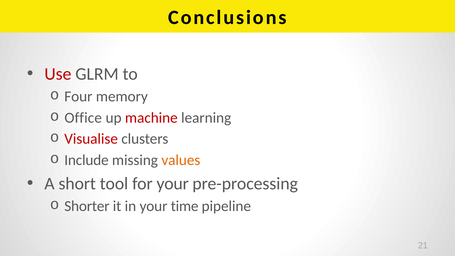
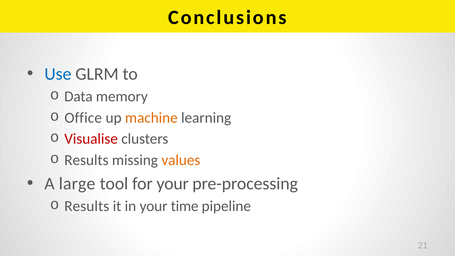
Use colour: red -> blue
Four: Four -> Data
machine colour: red -> orange
Include at (86, 160): Include -> Results
short: short -> large
Shorter at (87, 206): Shorter -> Results
